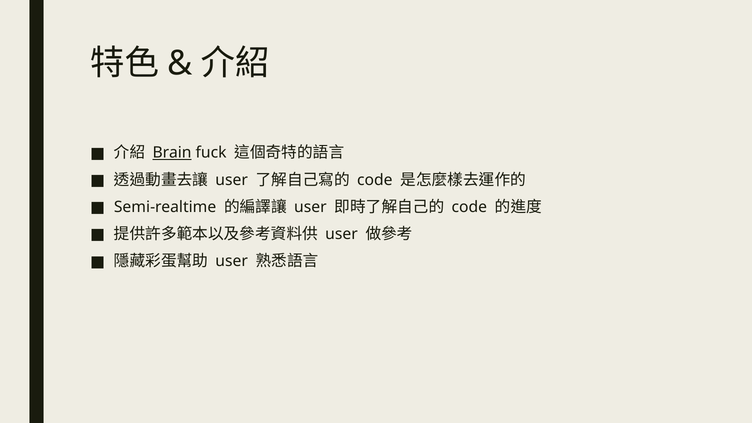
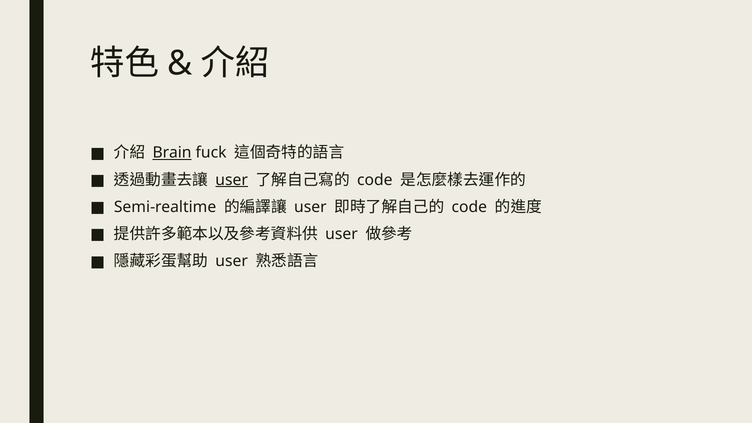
user at (232, 180) underline: none -> present
